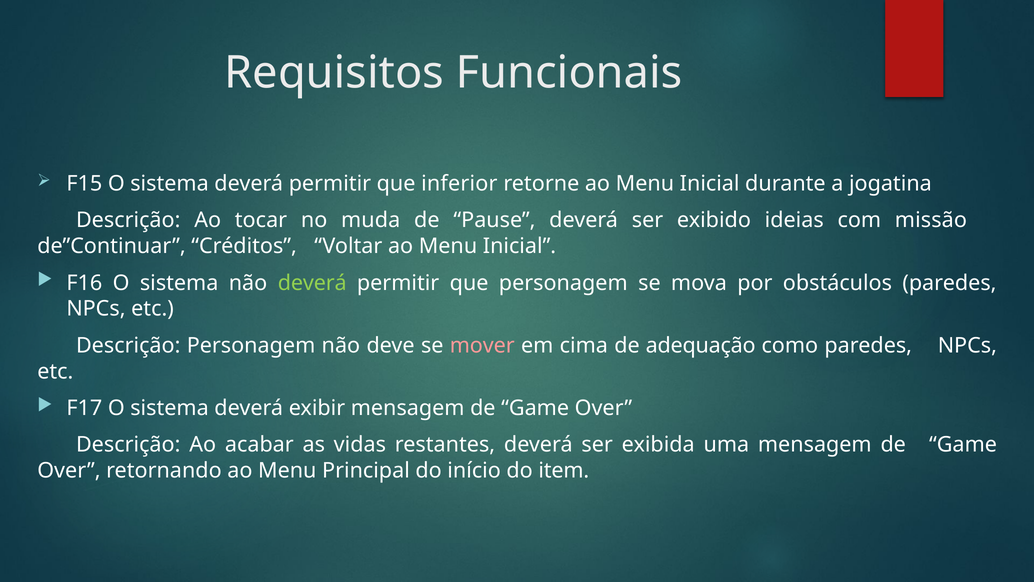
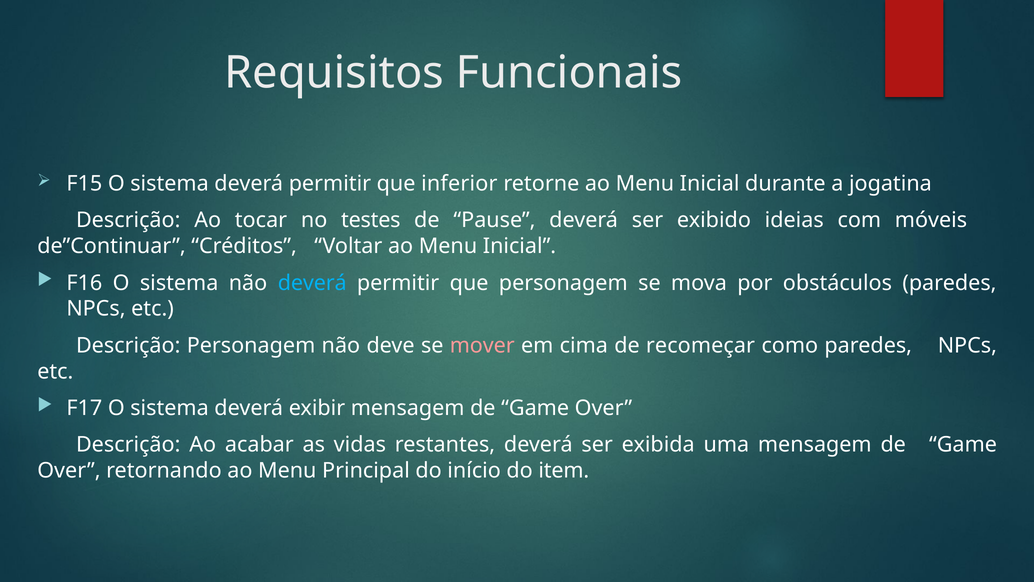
muda: muda -> testes
missão: missão -> móveis
deverá at (312, 283) colour: light green -> light blue
adequação: adequação -> recomeçar
